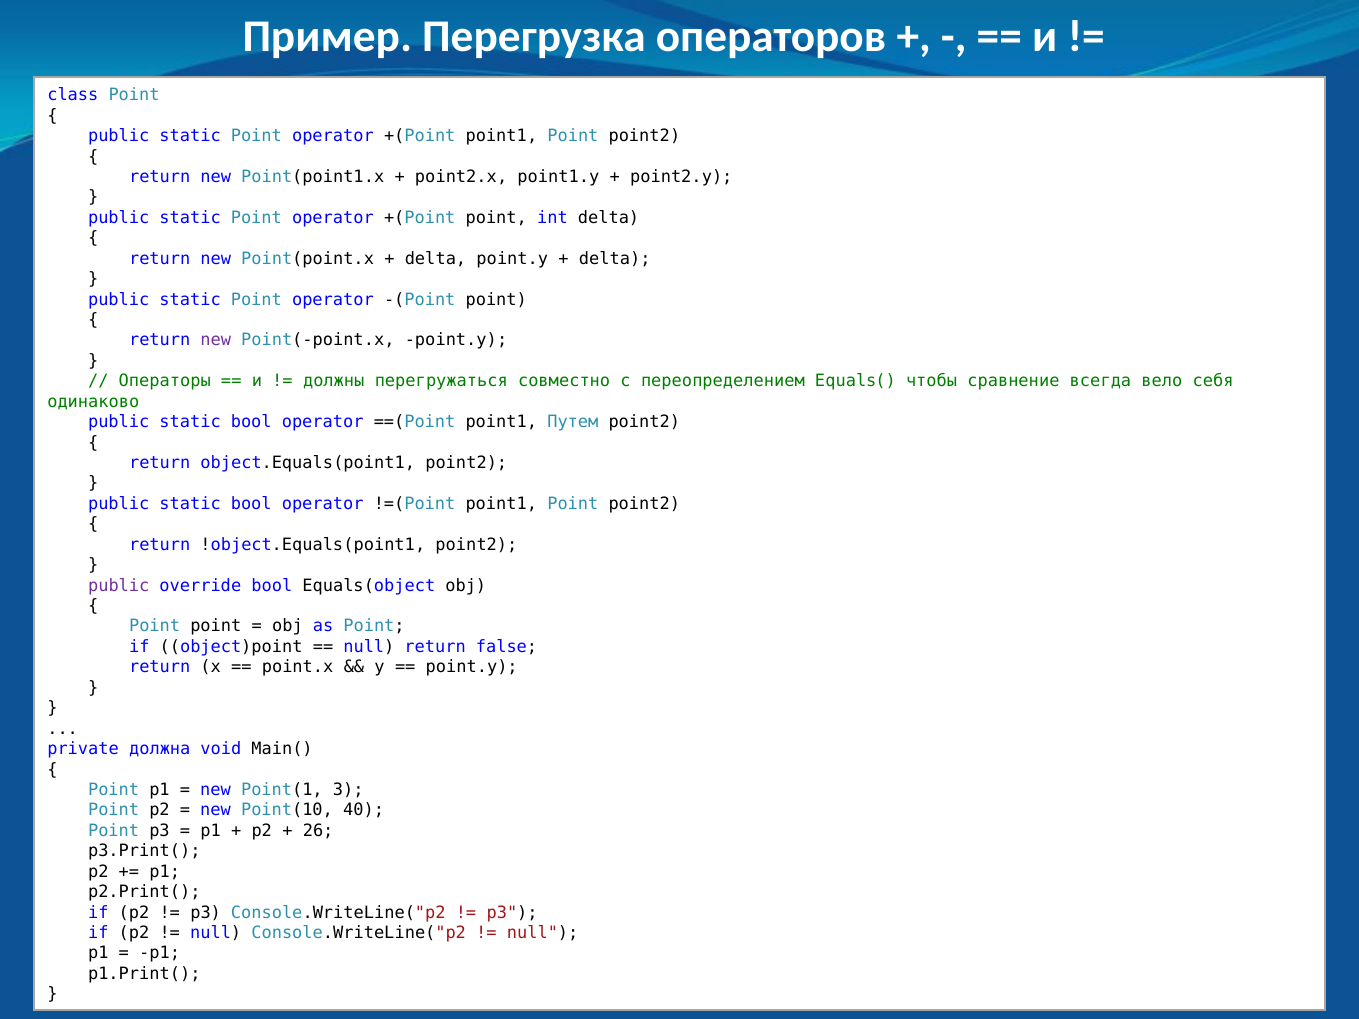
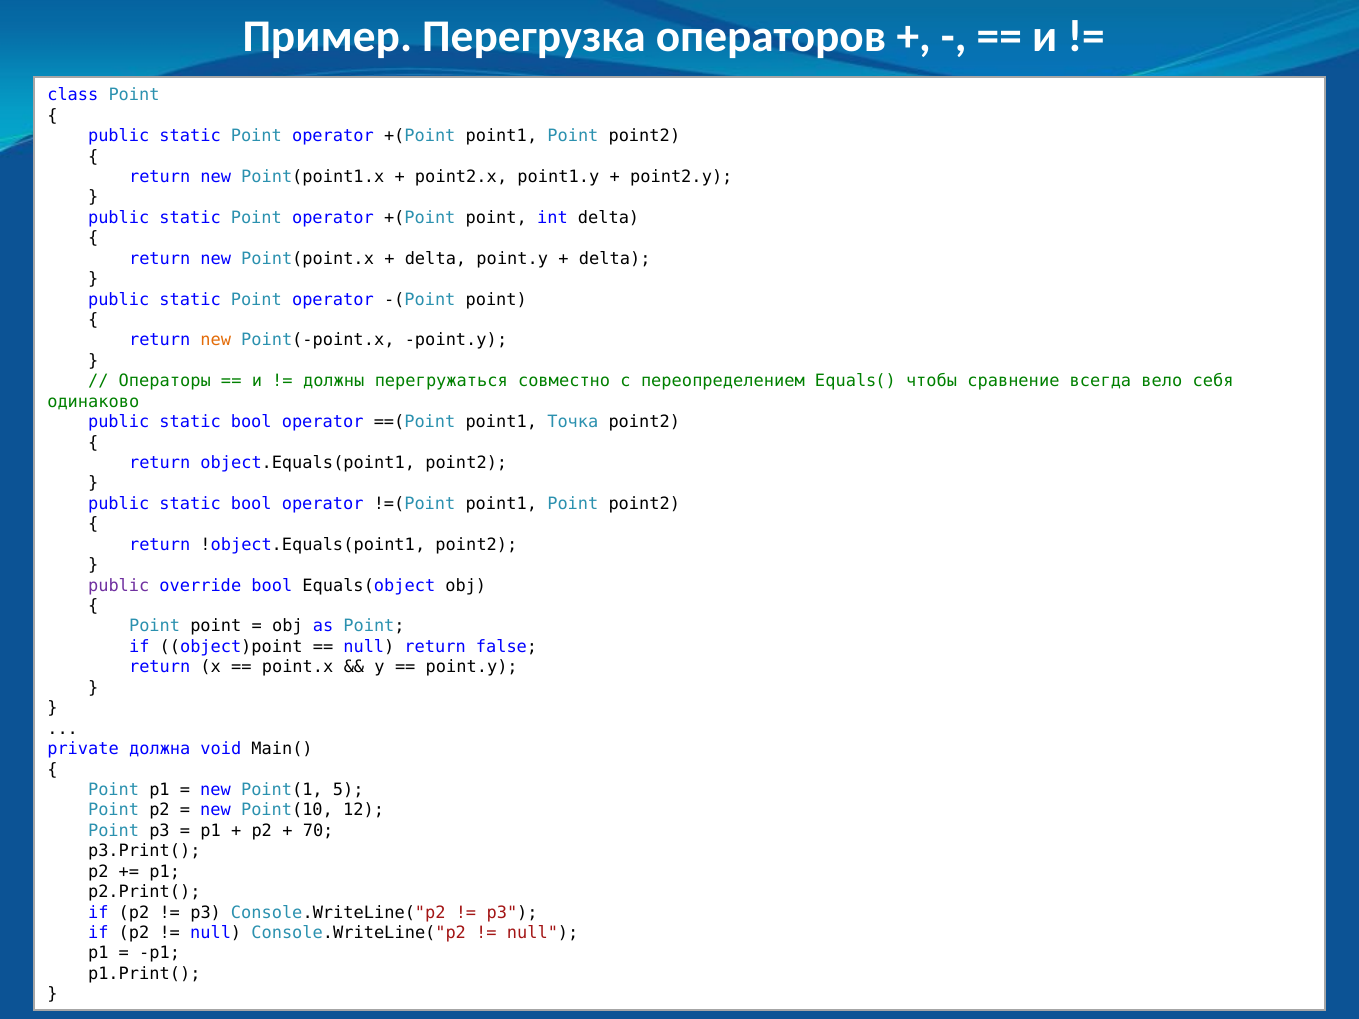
new at (216, 340) colour: purple -> orange
Путем: Путем -> Точка
3: 3 -> 5
40: 40 -> 12
26: 26 -> 70
